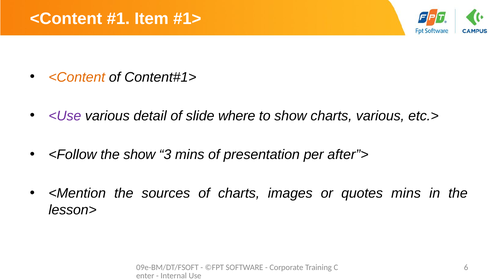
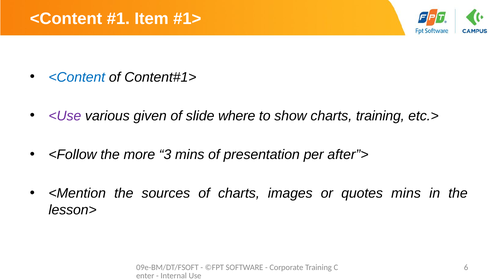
<Content at (77, 77) colour: orange -> blue
detail: detail -> given
charts various: various -> training
the show: show -> more
